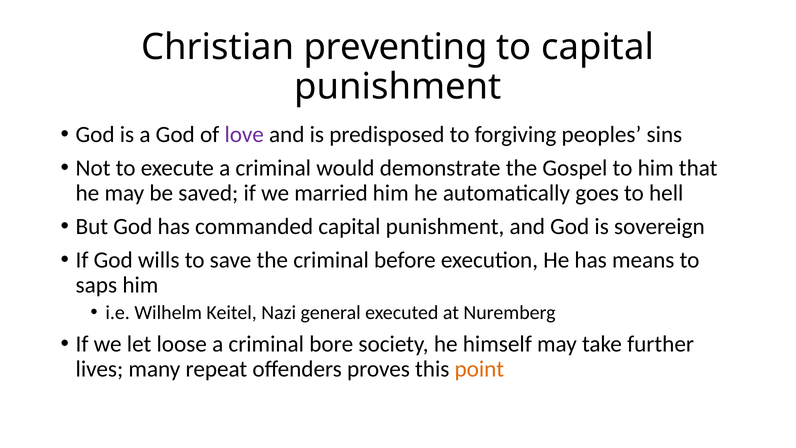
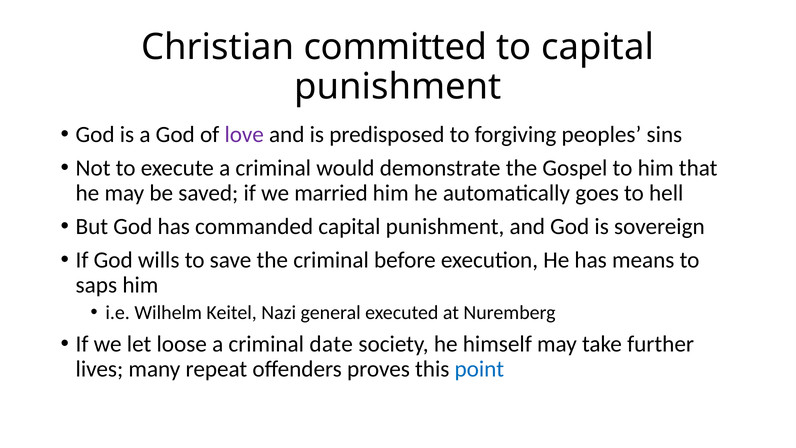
preventing: preventing -> committed
bore: bore -> date
point colour: orange -> blue
